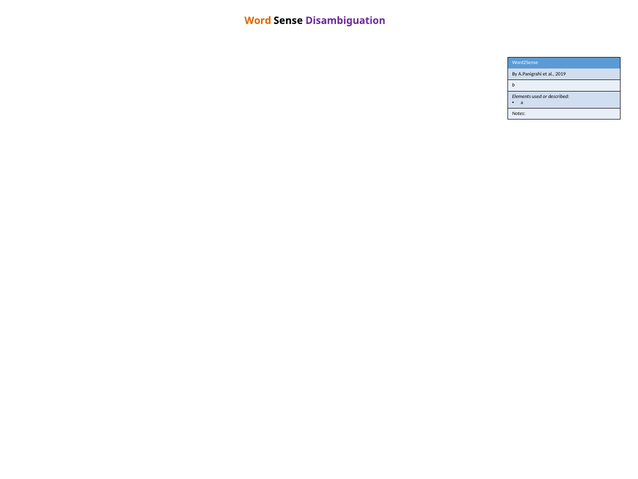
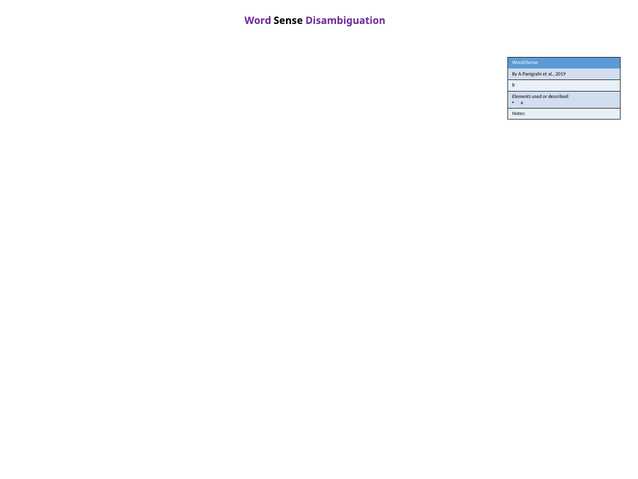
Word colour: orange -> purple
